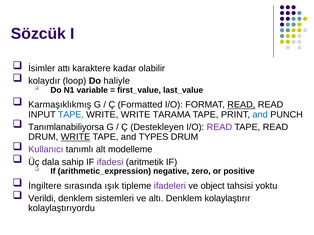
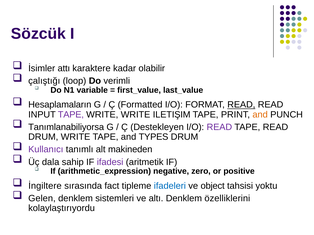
kolaydır: kolaydır -> çalıştığı
haliyle: haliyle -> verimli
Karmaşıklıkmış: Karmaşıklıkmış -> Hesaplamaların
TAPE at (71, 115) colour: blue -> purple
TARAMA: TARAMA -> ILETIŞIM
and at (260, 115) colour: blue -> orange
WRITE at (76, 137) underline: present -> none
modelleme: modelleme -> makineden
ışık: ışık -> fact
ifadeleri colour: purple -> blue
Verildi: Verildi -> Gelen
kolaylaştırır: kolaylaştırır -> özelliklerini
